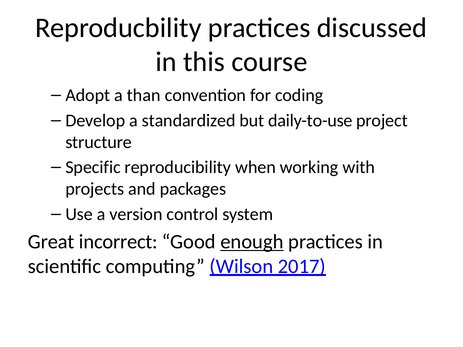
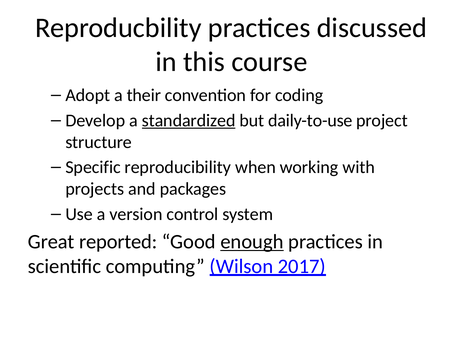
than: than -> their
standardized underline: none -> present
incorrect: incorrect -> reported
